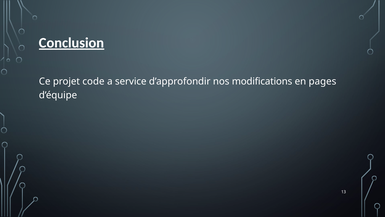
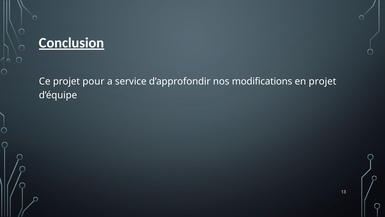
code: code -> pour
en pages: pages -> projet
